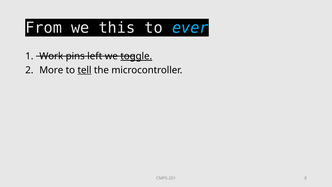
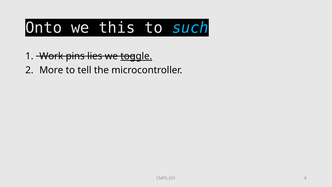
From: From -> Onto
ever: ever -> such
left: left -> lies
tell underline: present -> none
